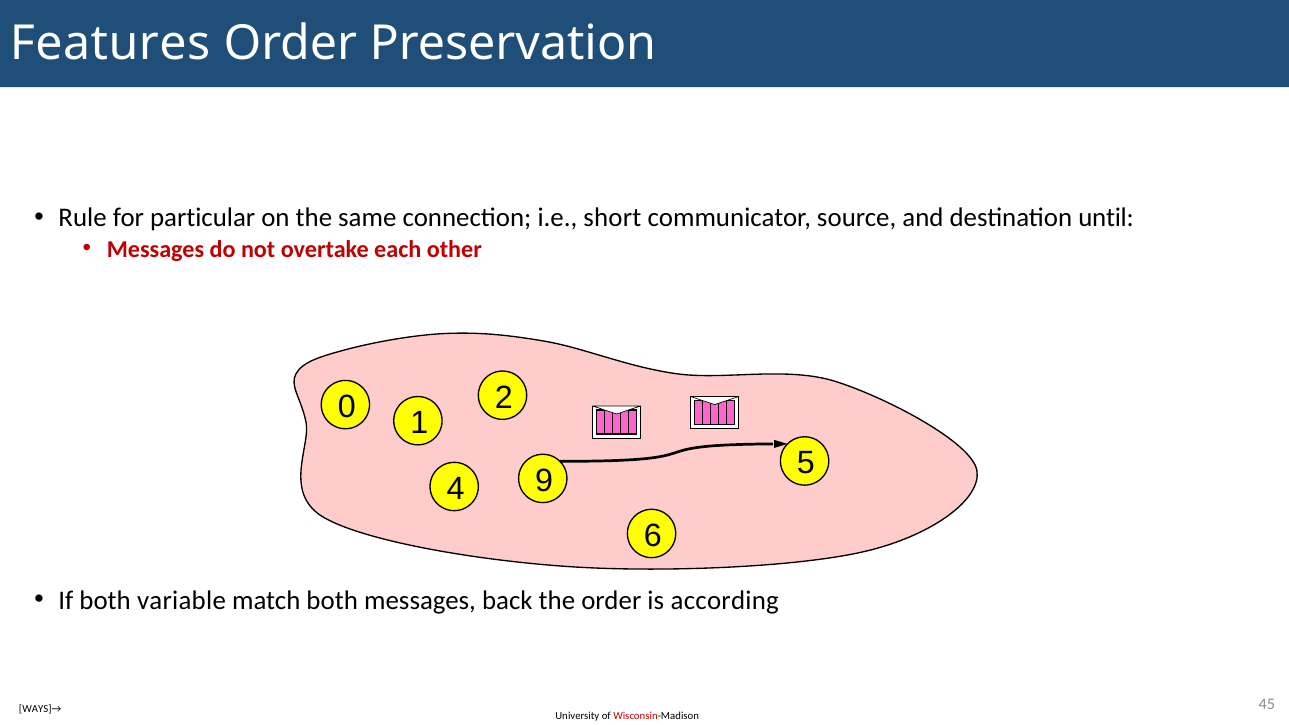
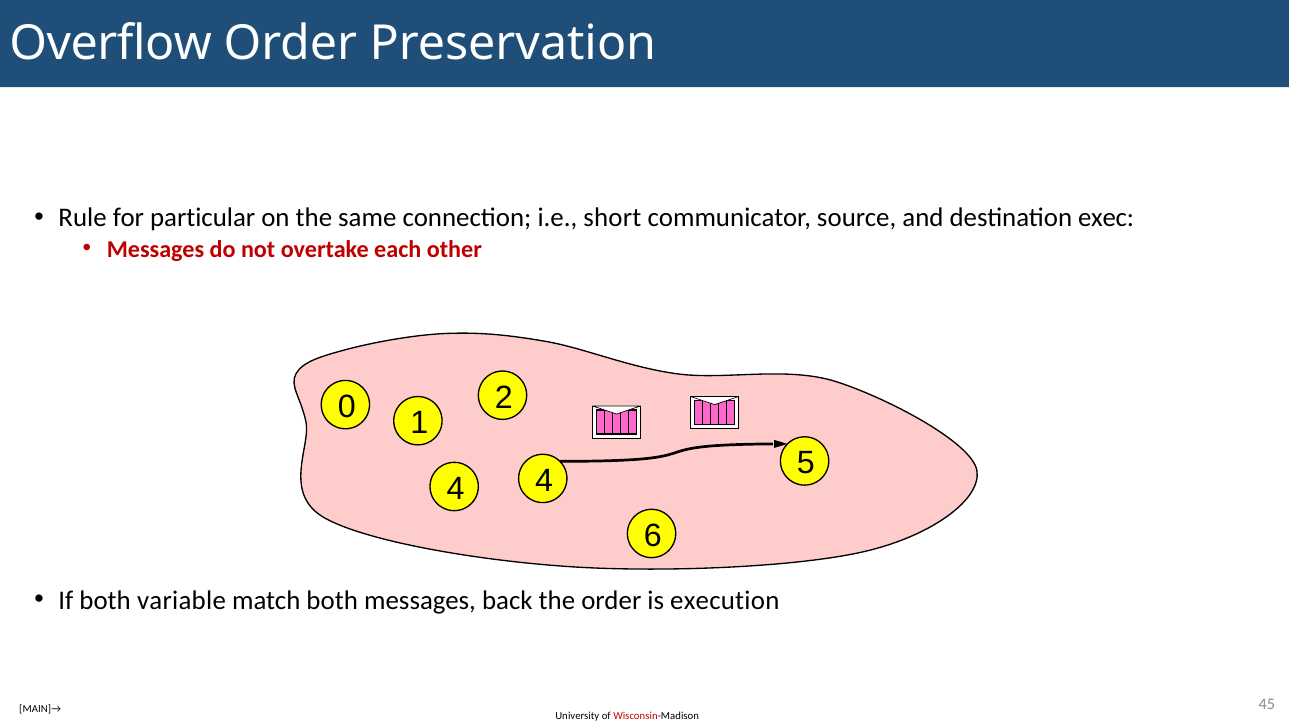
Features: Features -> Overflow
until: until -> exec
4 9: 9 -> 4
according: according -> execution
WAYS]→: WAYS]→ -> MAIN]→
